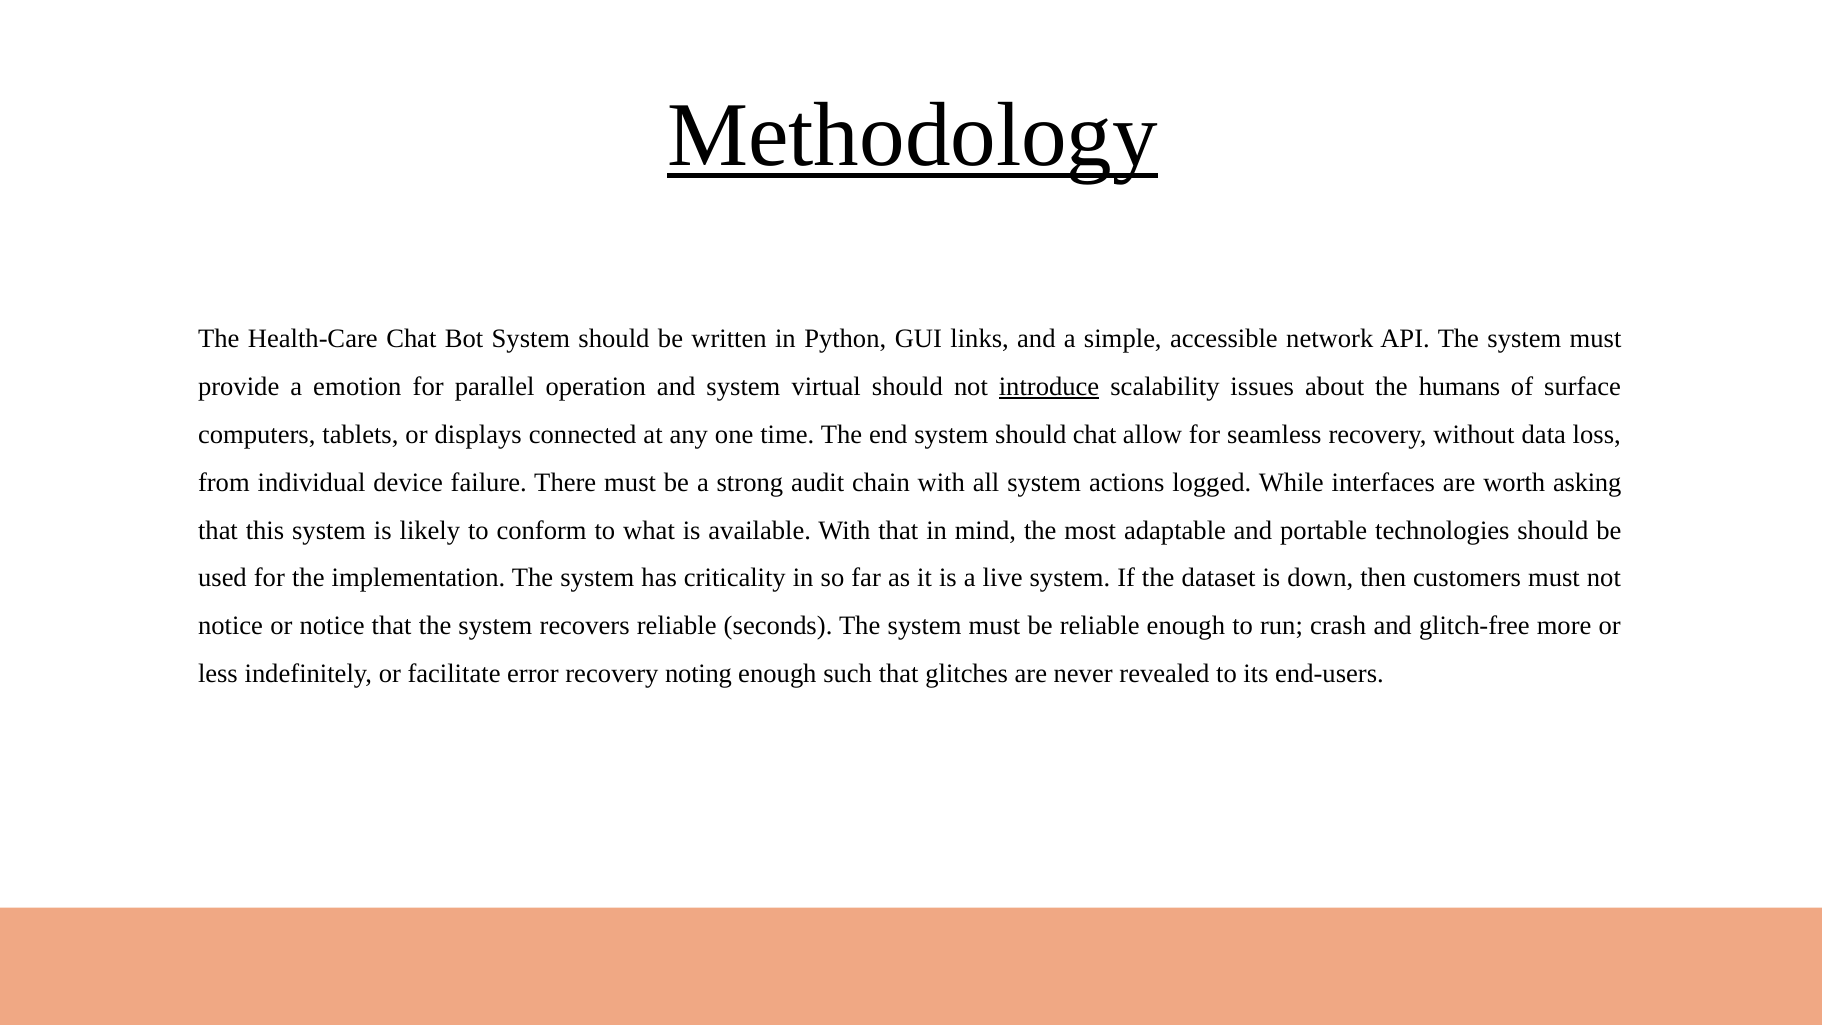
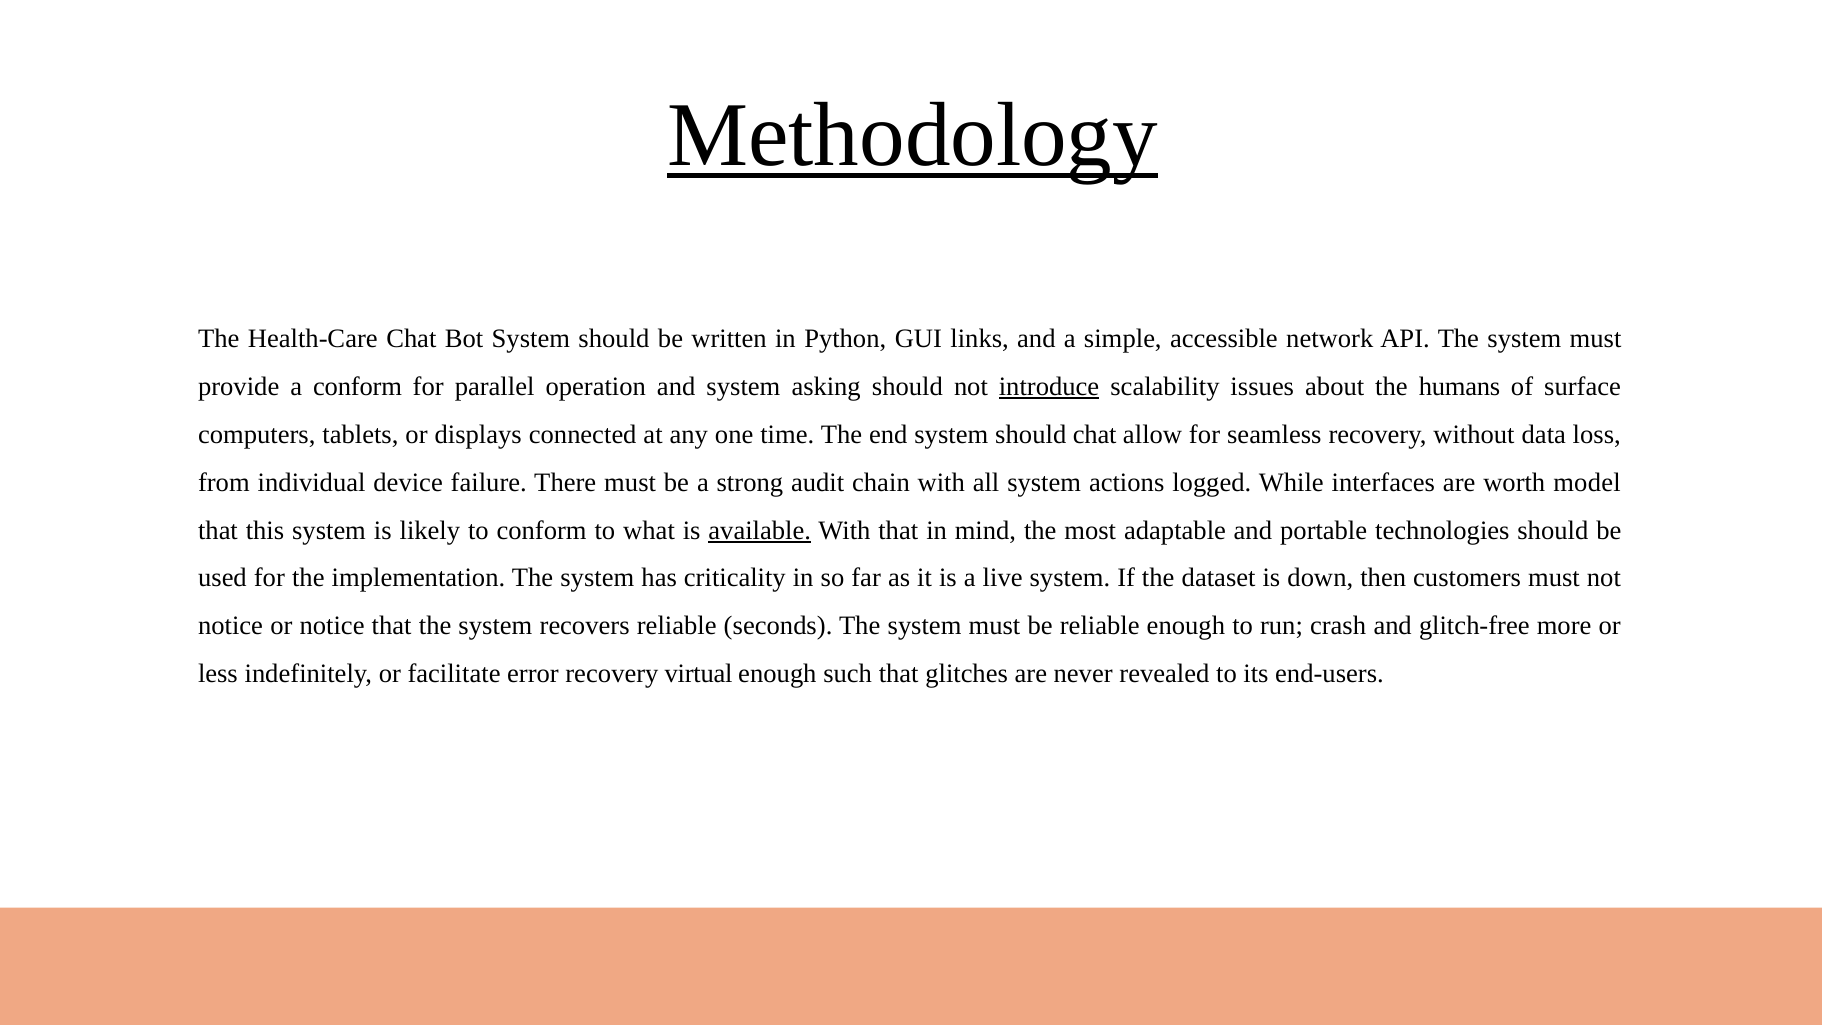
a emotion: emotion -> conform
virtual: virtual -> asking
asking: asking -> model
available underline: none -> present
noting: noting -> virtual
